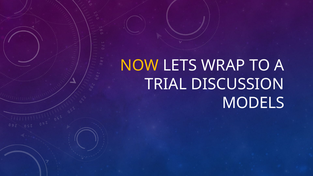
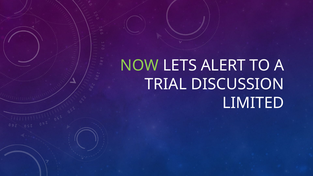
NOW colour: yellow -> light green
WRAP: WRAP -> ALERT
MODELS: MODELS -> LIMITED
